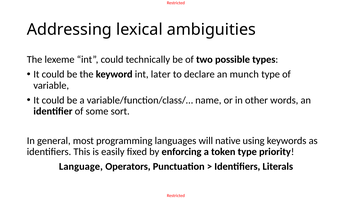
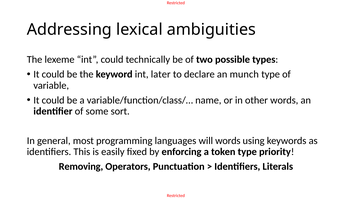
will native: native -> words
Language: Language -> Removing
